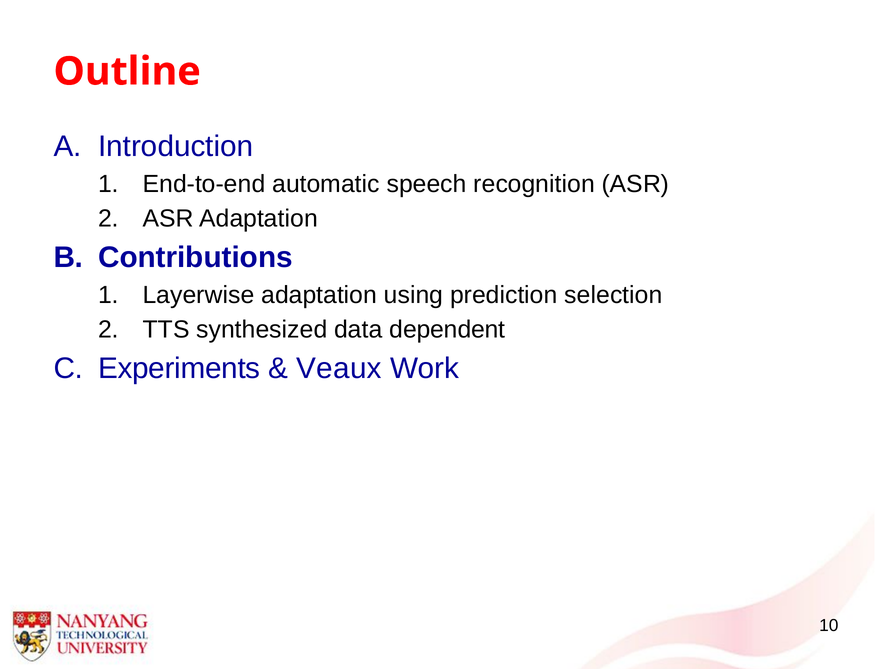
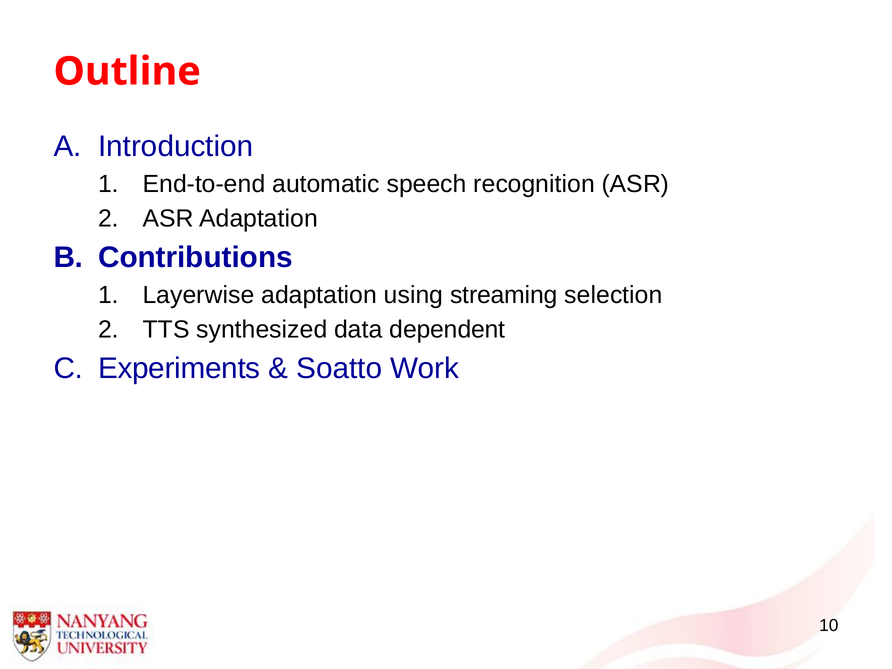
prediction: prediction -> streaming
Veaux: Veaux -> Soatto
